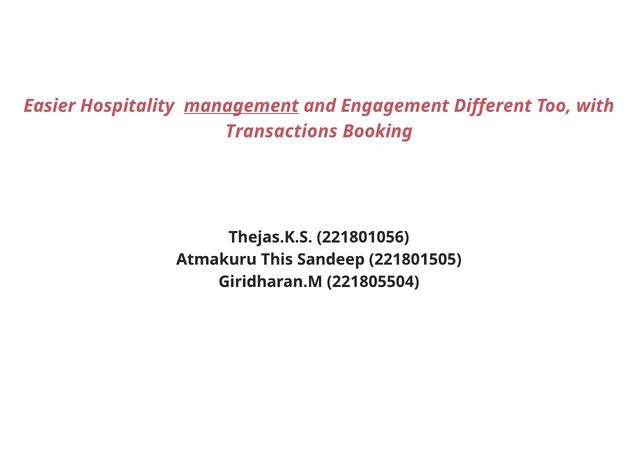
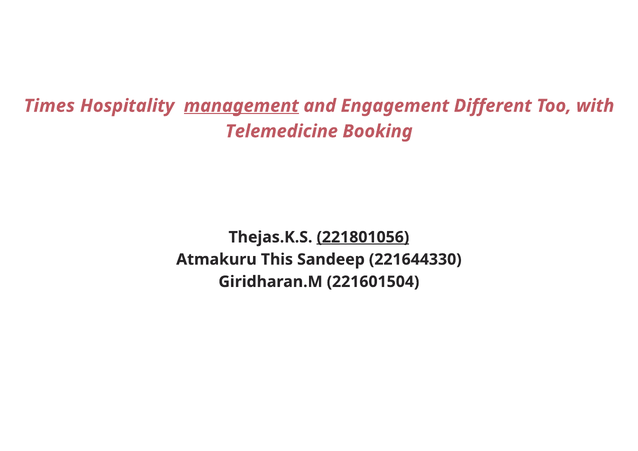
Easier: Easier -> Times
Transactions: Transactions -> Telemedicine
221801056 underline: none -> present
221801505: 221801505 -> 221644330
221805504: 221805504 -> 221601504
